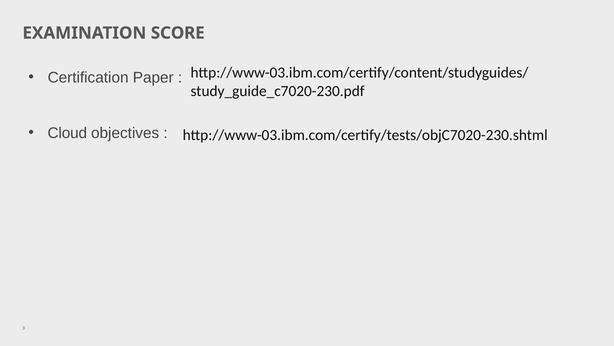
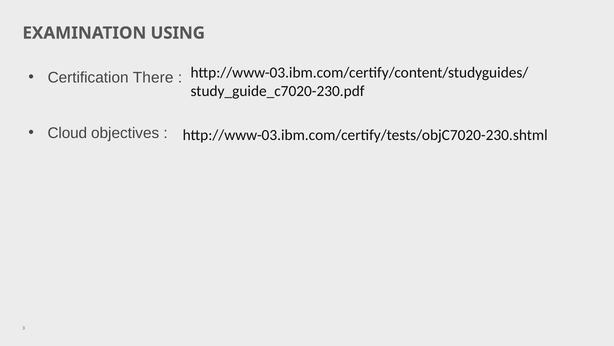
SCORE: SCORE -> USING
Paper: Paper -> There
